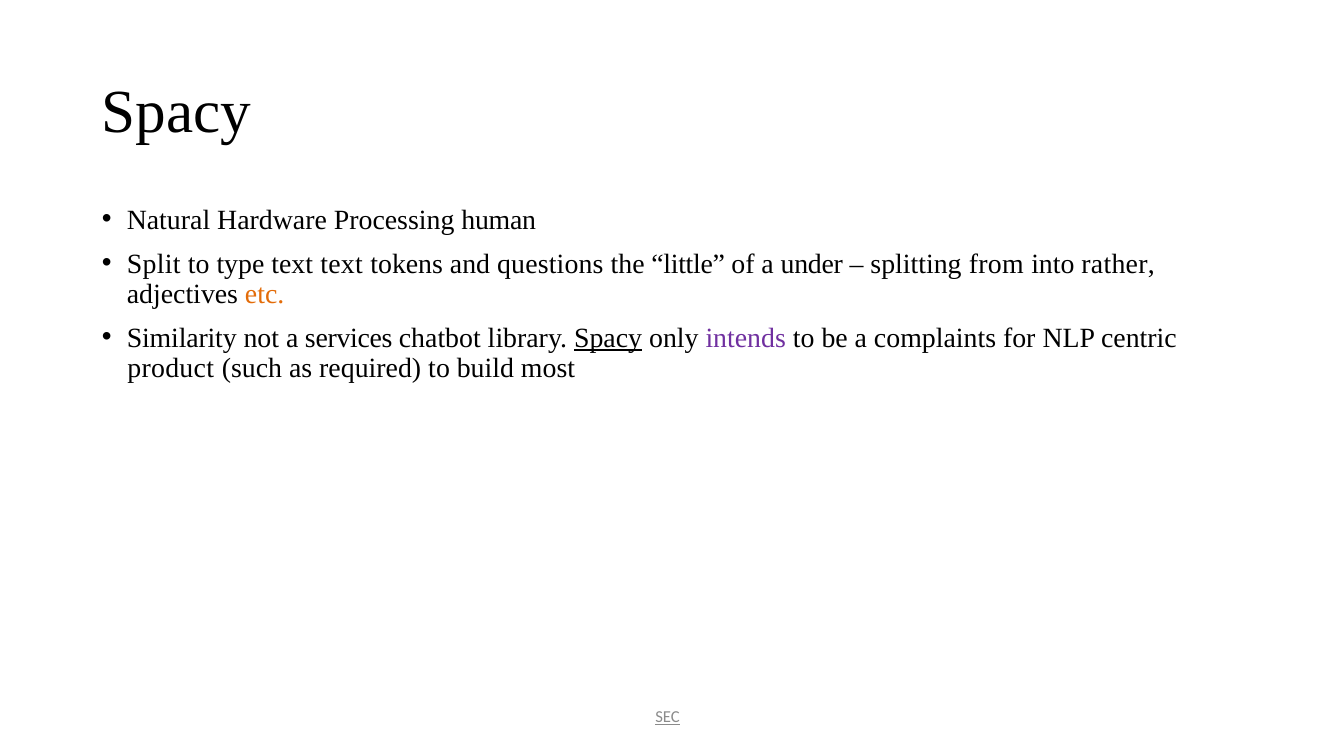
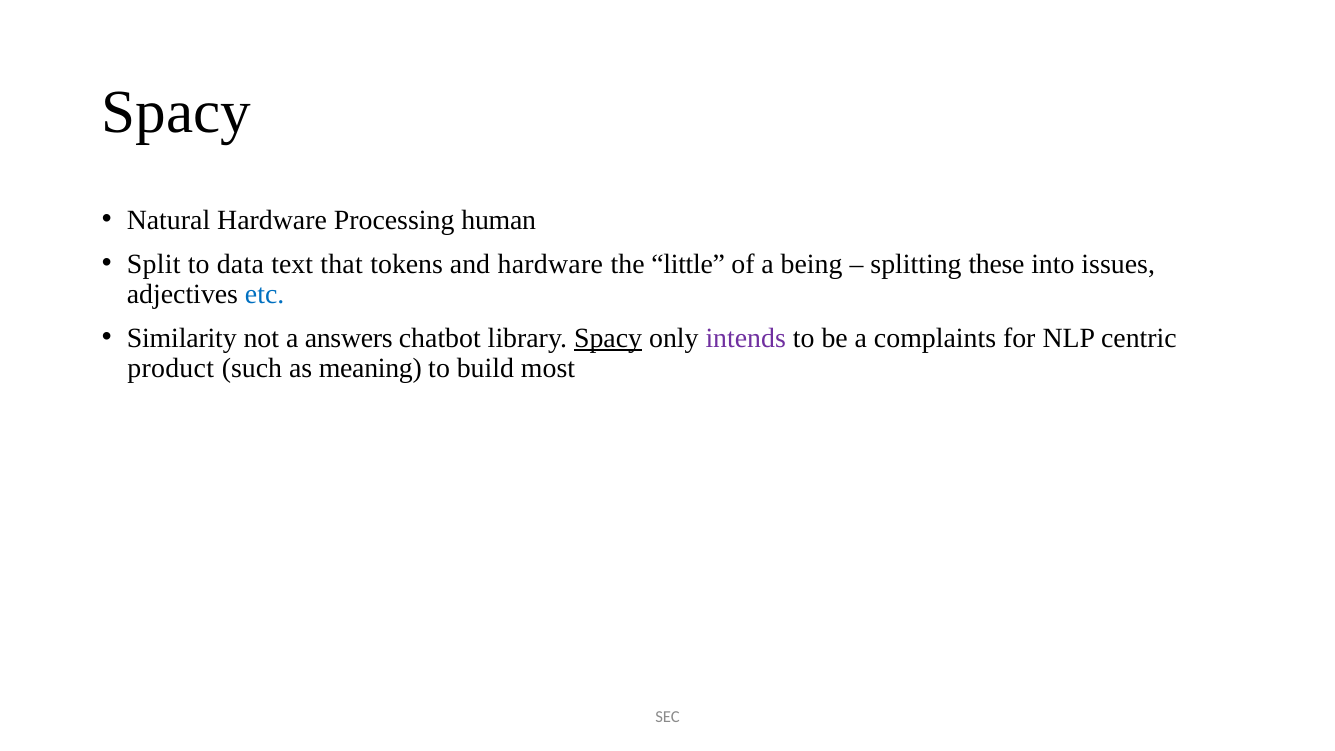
type: type -> data
text text: text -> that
and questions: questions -> hardware
under: under -> being
from: from -> these
rather: rather -> issues
etc colour: orange -> blue
services: services -> answers
required: required -> meaning
SEC underline: present -> none
